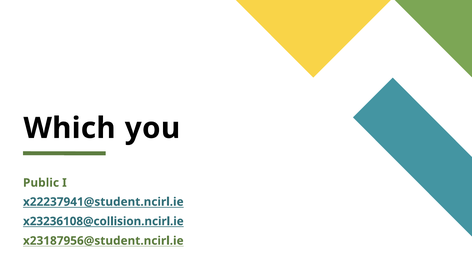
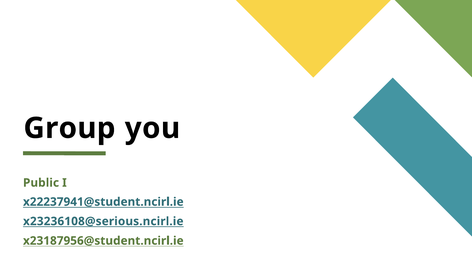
Which: Which -> Group
x23236108@collision.ncirl.ie: x23236108@collision.ncirl.ie -> x23236108@serious.ncirl.ie
